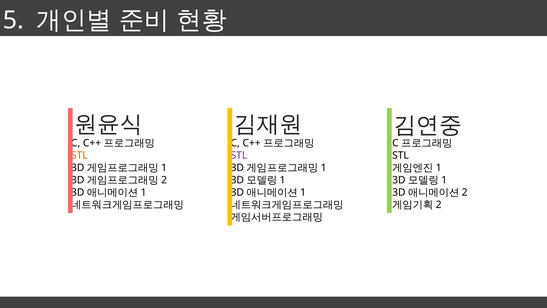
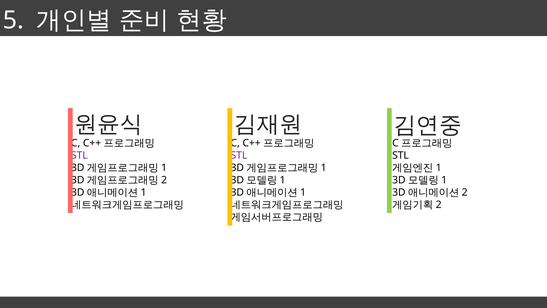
STL at (79, 155) colour: orange -> purple
